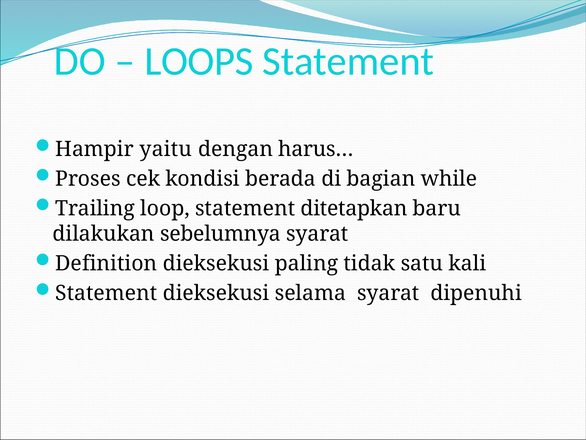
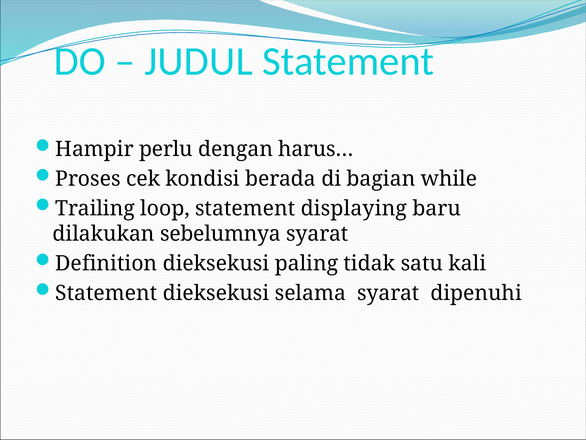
LOOPS: LOOPS -> JUDUL
yaitu: yaitu -> perlu
ditetapkan: ditetapkan -> displaying
